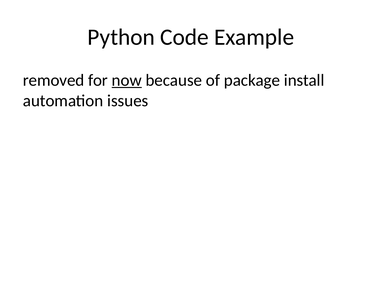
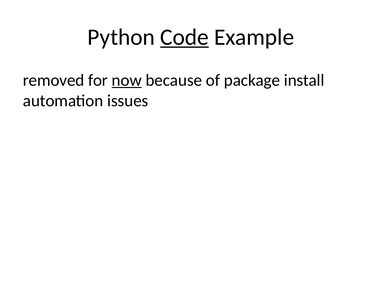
Code underline: none -> present
